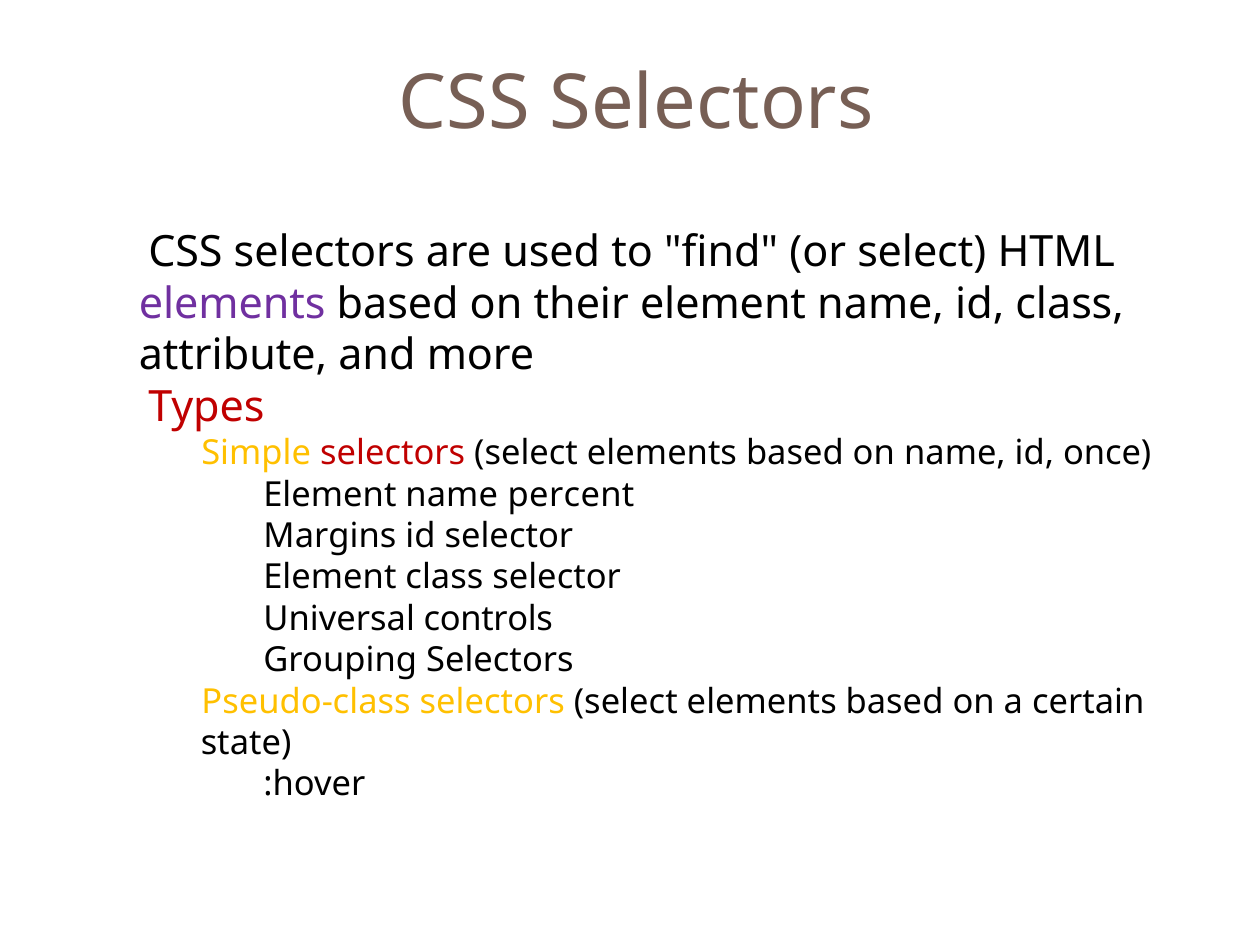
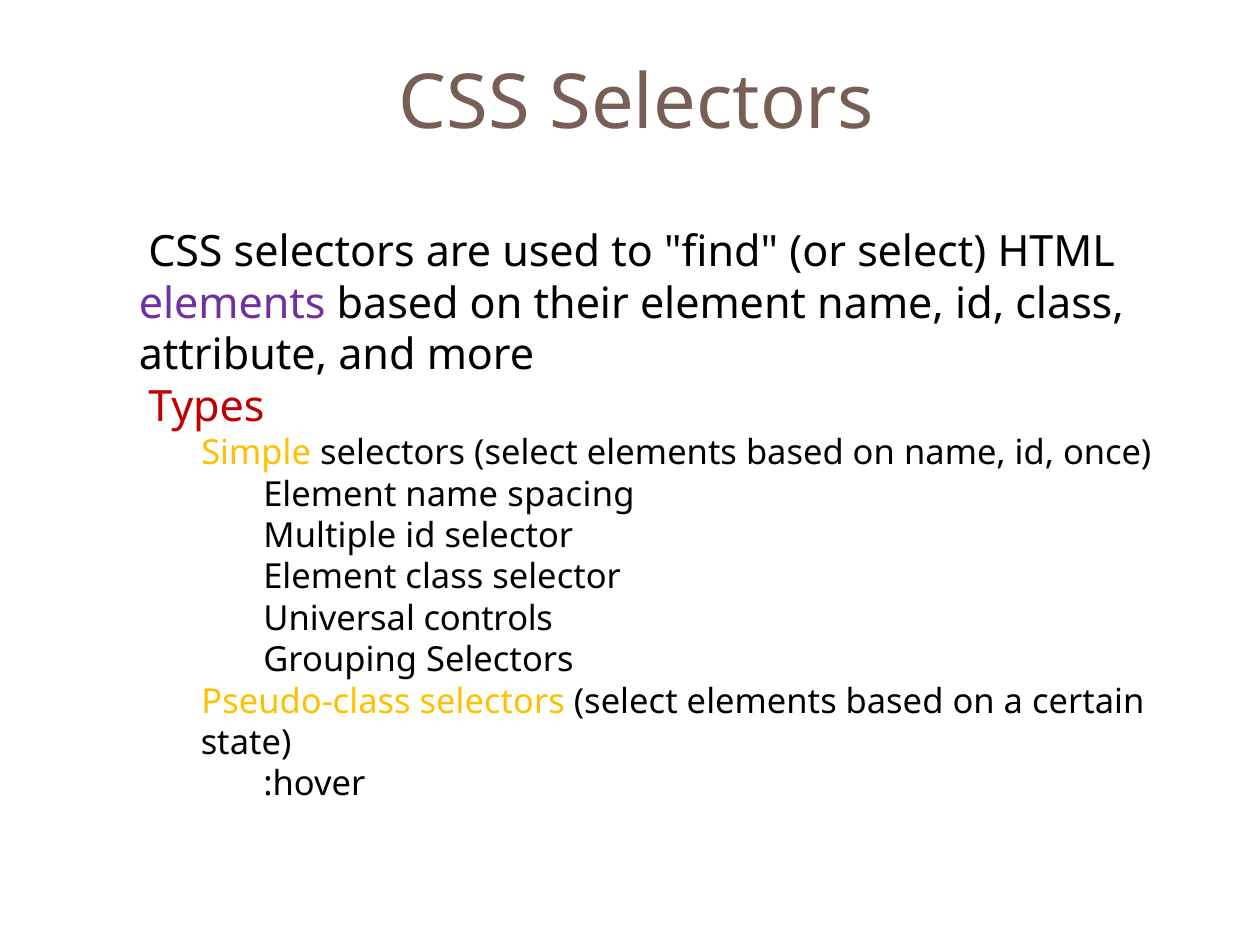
selectors at (393, 453) colour: red -> black
percent: percent -> spacing
Margins: Margins -> Multiple
